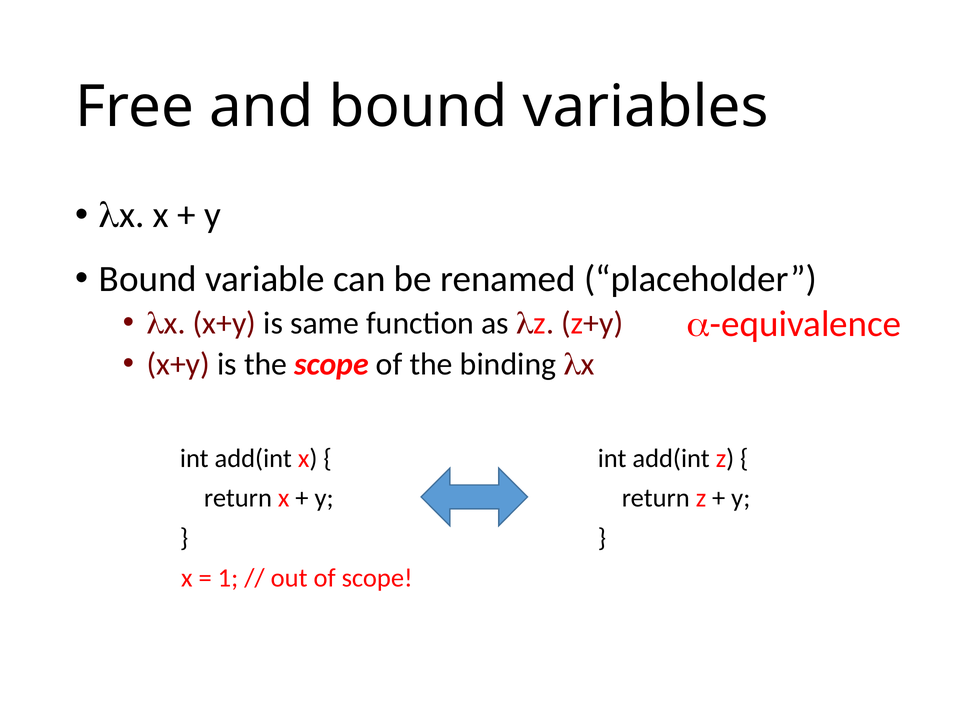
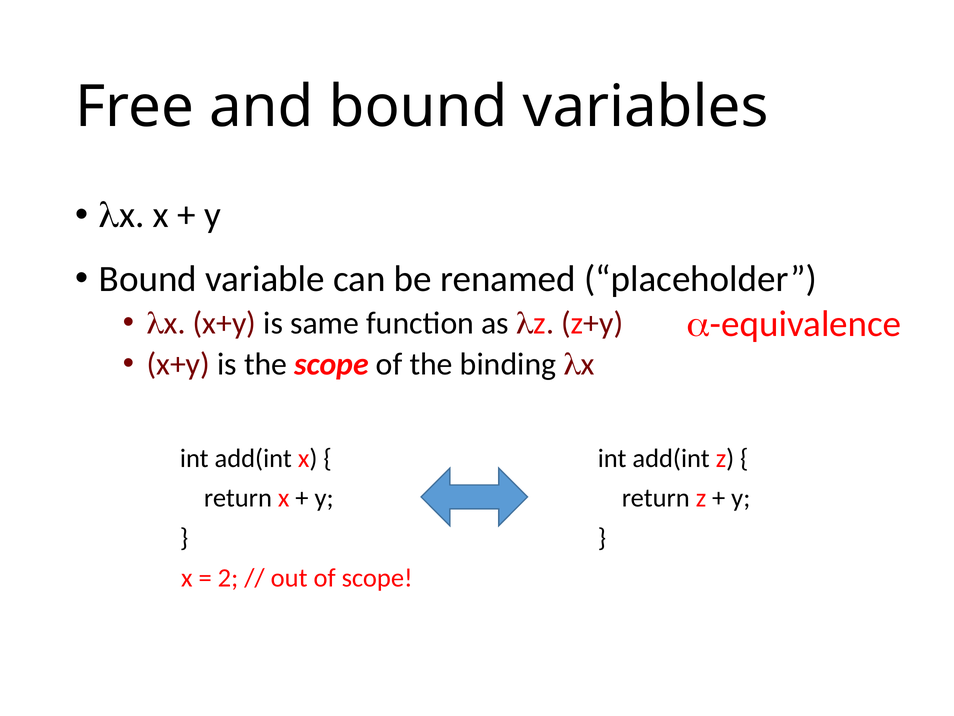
1: 1 -> 2
